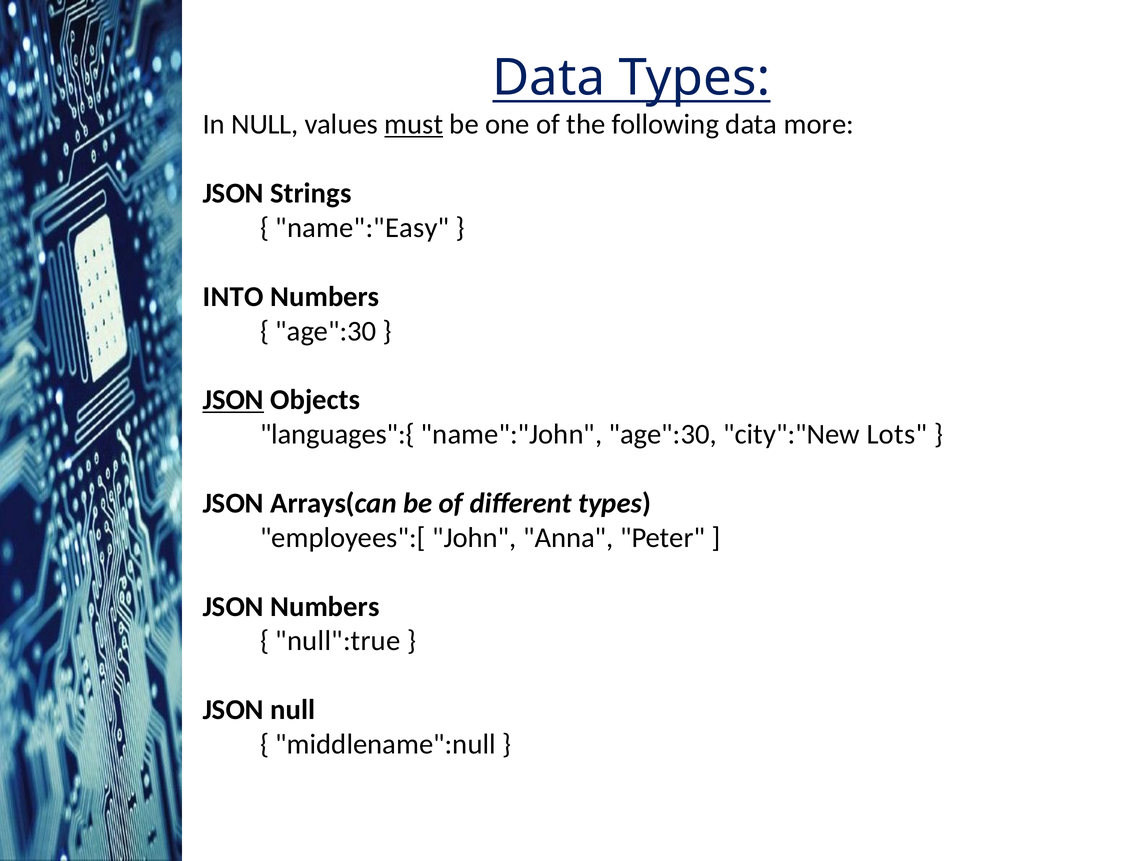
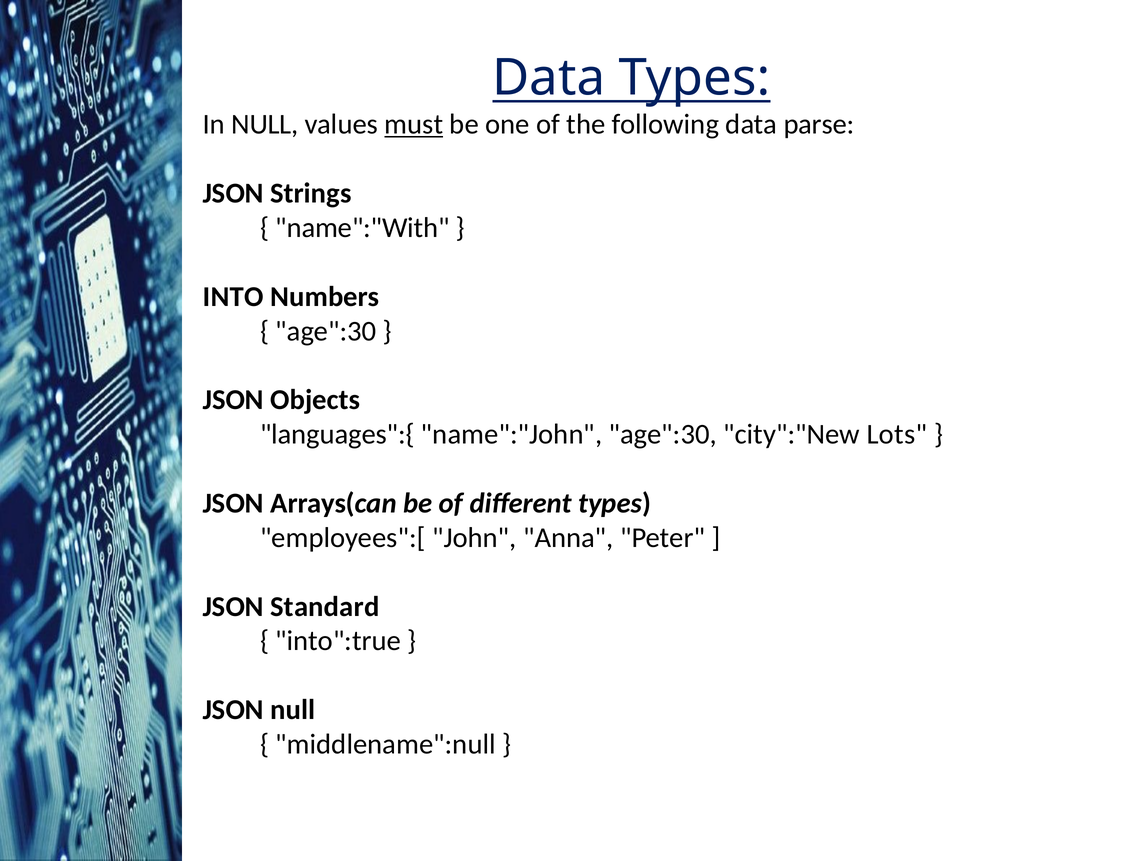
more: more -> parse
name":"Easy: name":"Easy -> name":"With
JSON at (233, 400) underline: present -> none
JSON Numbers: Numbers -> Standard
null":true: null":true -> into":true
